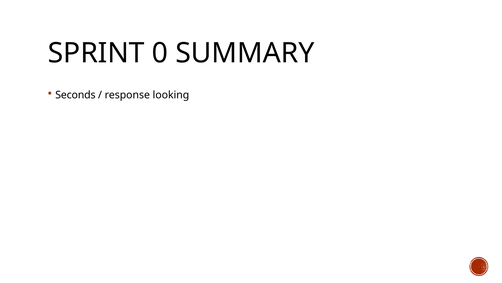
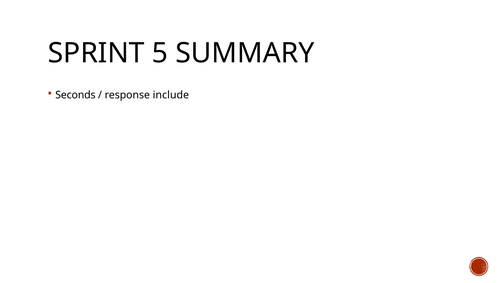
0: 0 -> 5
looking: looking -> include
